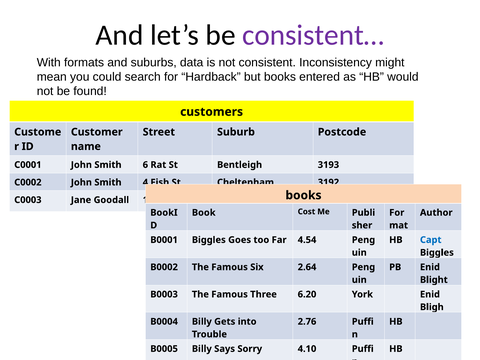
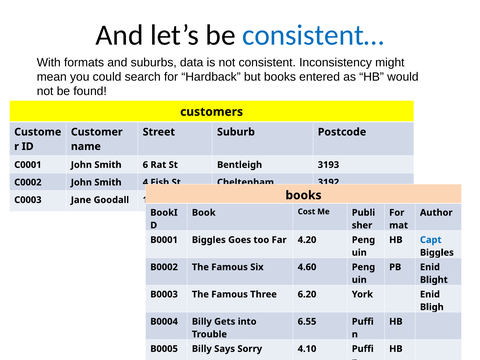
consistent… colour: purple -> blue
4.54: 4.54 -> 4.20
2.64: 2.64 -> 4.60
2.76: 2.76 -> 6.55
